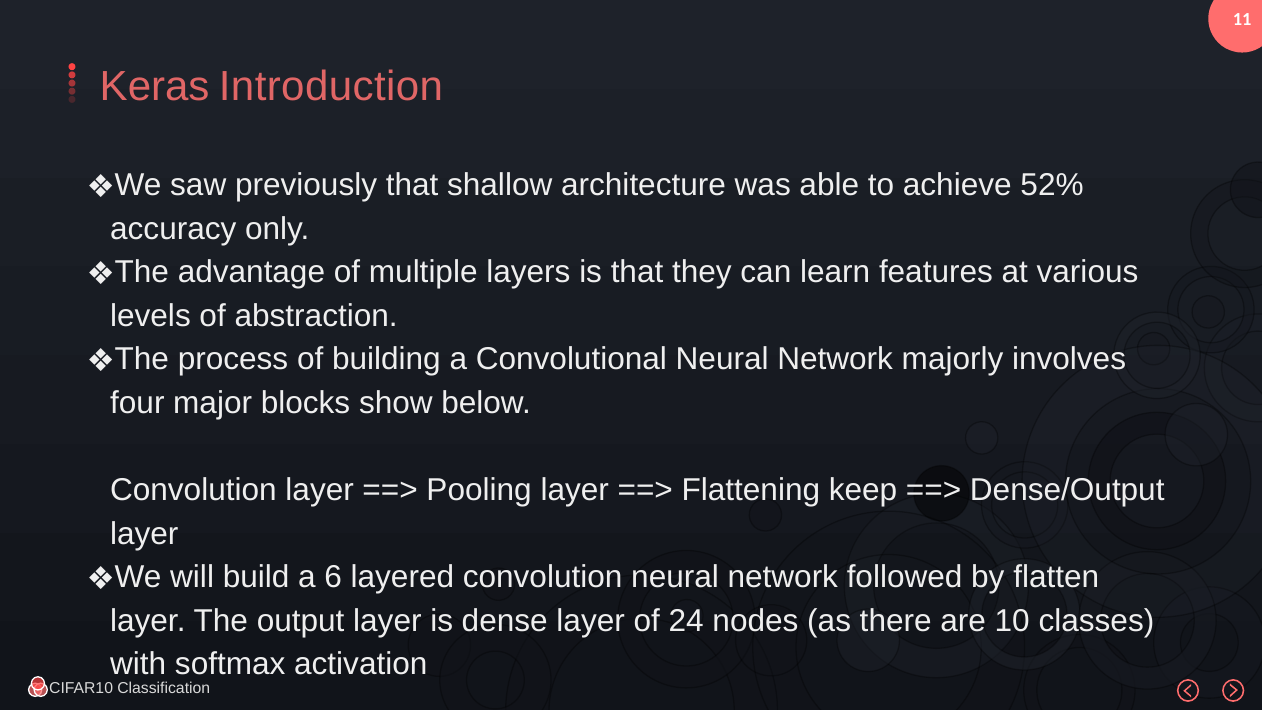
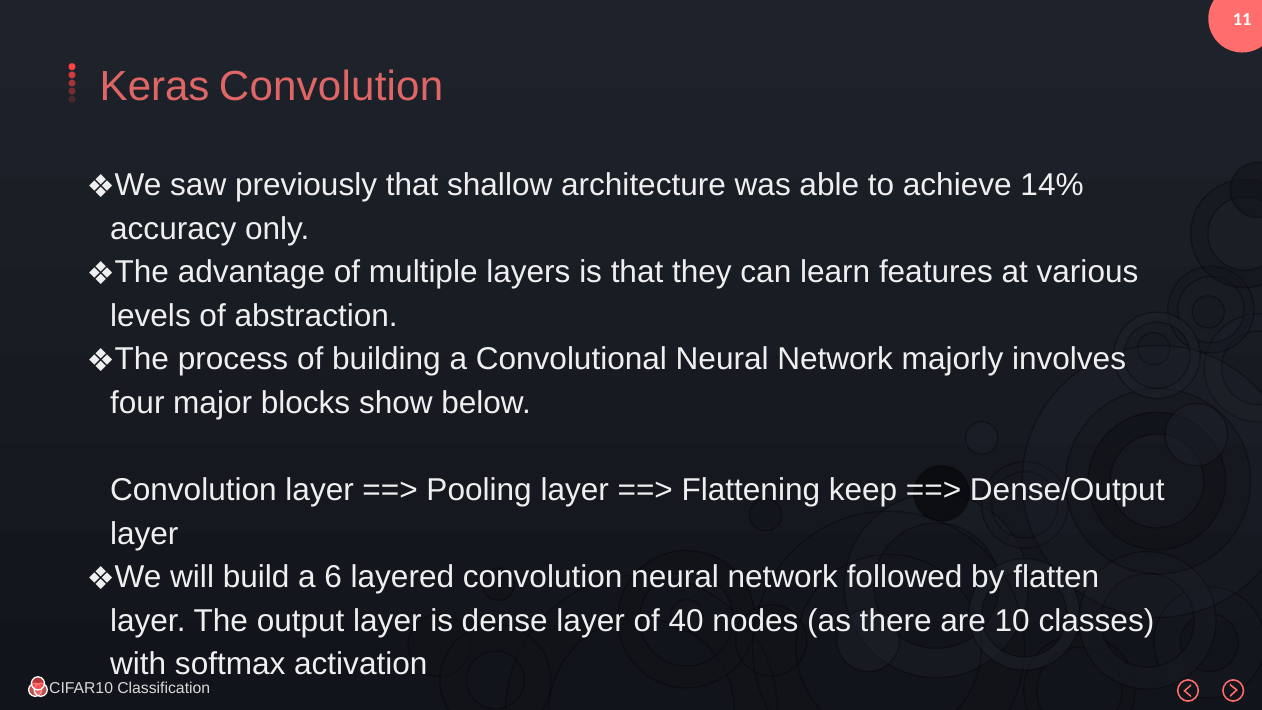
Keras Introduction: Introduction -> Convolution
52%: 52% -> 14%
24: 24 -> 40
